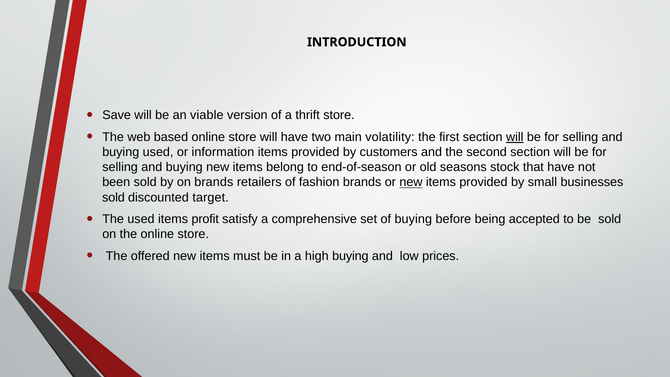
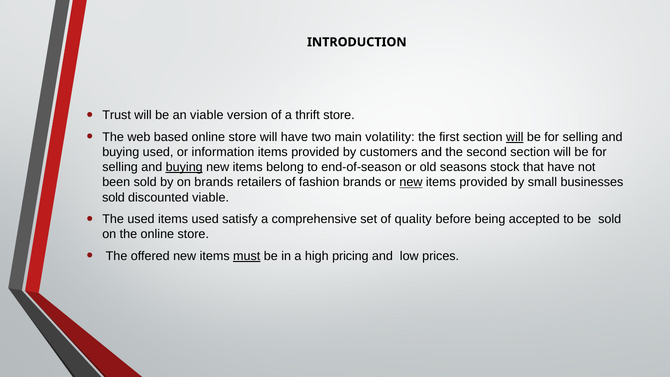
Save: Save -> Trust
buying at (184, 167) underline: none -> present
discounted target: target -> viable
items profit: profit -> used
of buying: buying -> quality
must underline: none -> present
high buying: buying -> pricing
